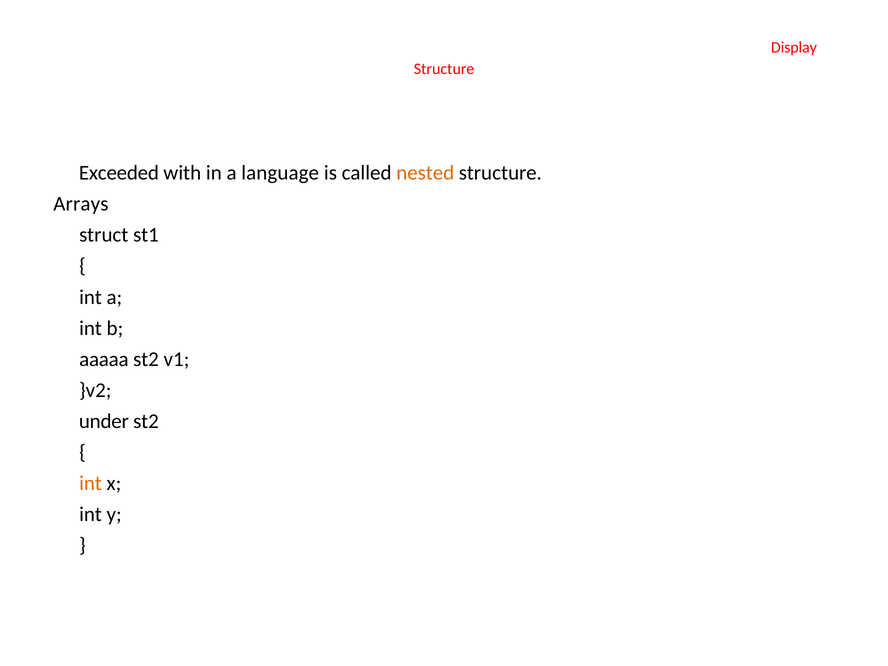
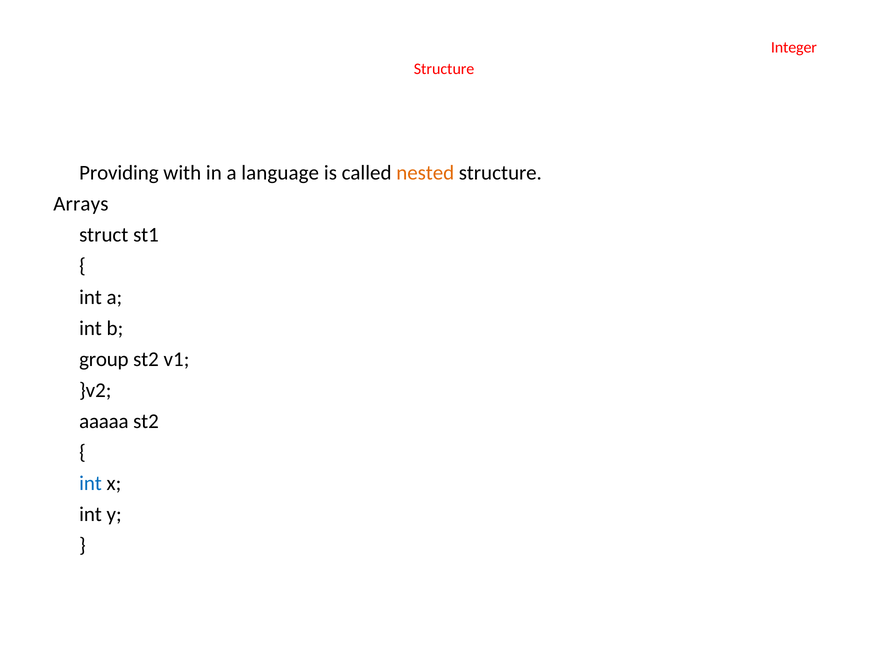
Display: Display -> Integer
Exceeded: Exceeded -> Providing
aaaaa: aaaaa -> group
under: under -> aaaaa
int at (91, 483) colour: orange -> blue
